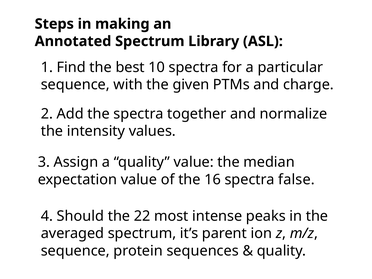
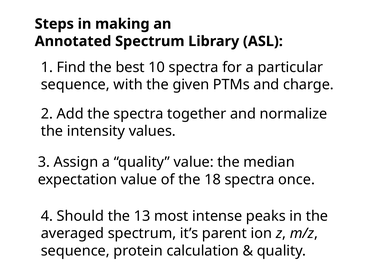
16: 16 -> 18
false: false -> once
22: 22 -> 13
sequences: sequences -> calculation
